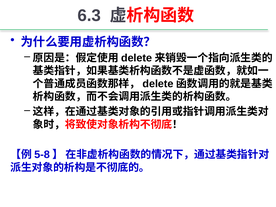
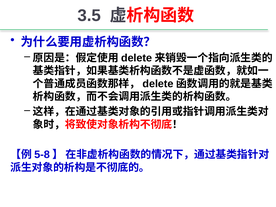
6.3: 6.3 -> 3.5
